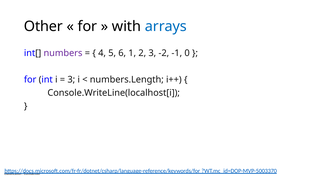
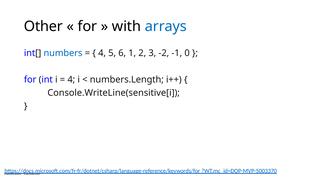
numbers colour: purple -> blue
3 at (71, 79): 3 -> 4
Console.WriteLine(localhost[i: Console.WriteLine(localhost[i -> Console.WriteLine(sensitive[i
